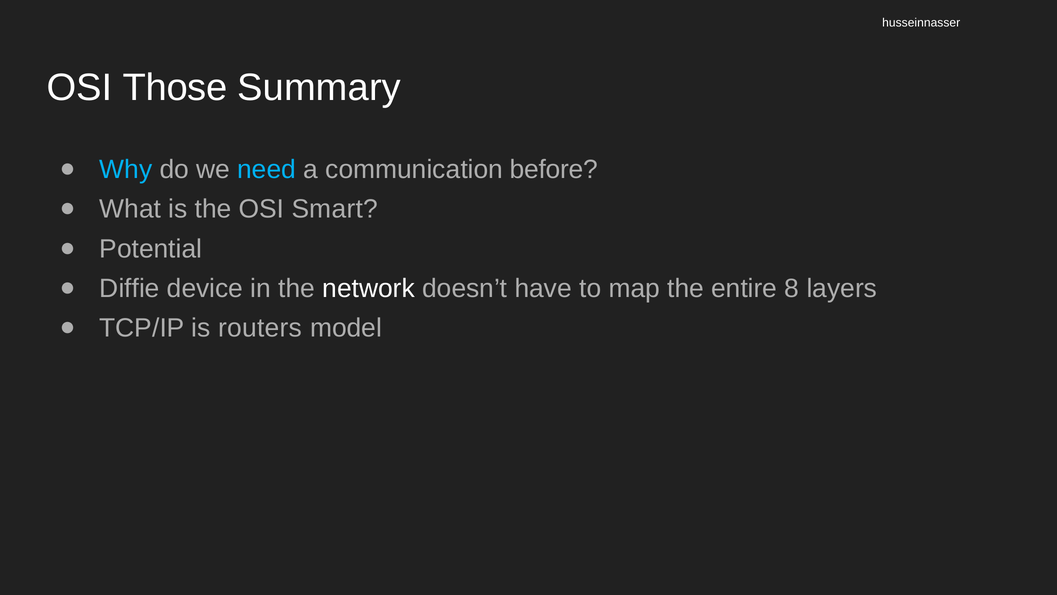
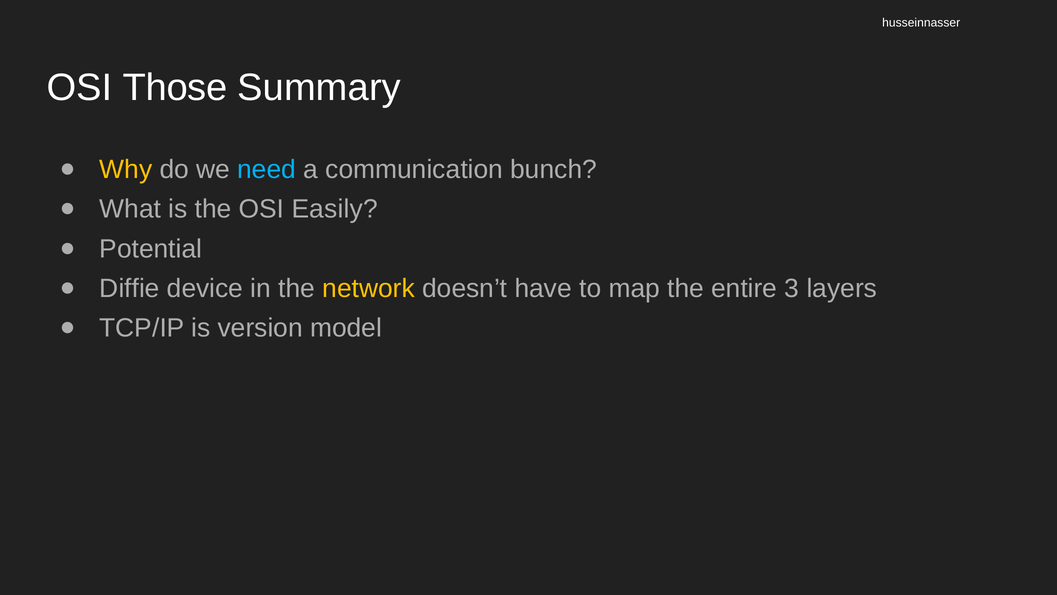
Why colour: light blue -> yellow
before: before -> bunch
Smart: Smart -> Easily
network colour: white -> yellow
8: 8 -> 3
routers: routers -> version
